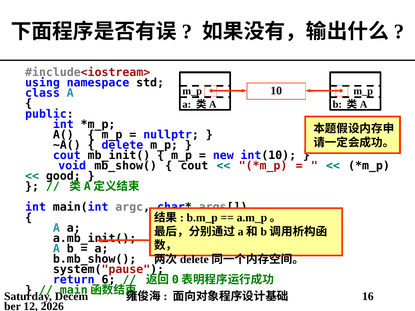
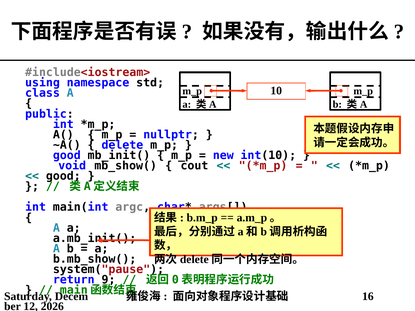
cout at (67, 155): cout -> good
6: 6 -> 9
